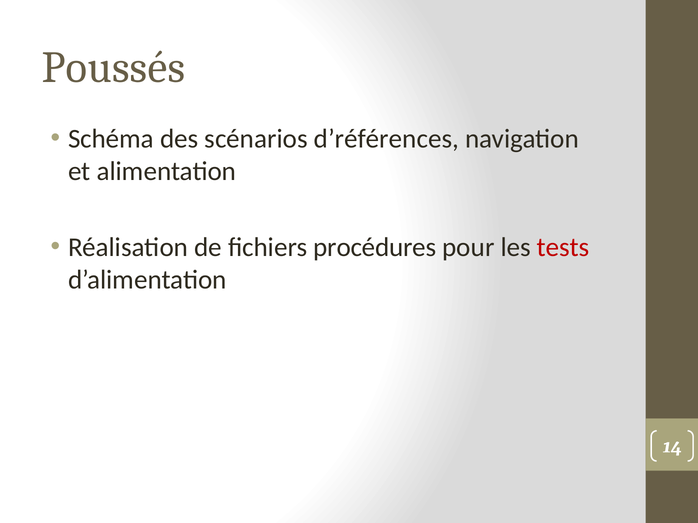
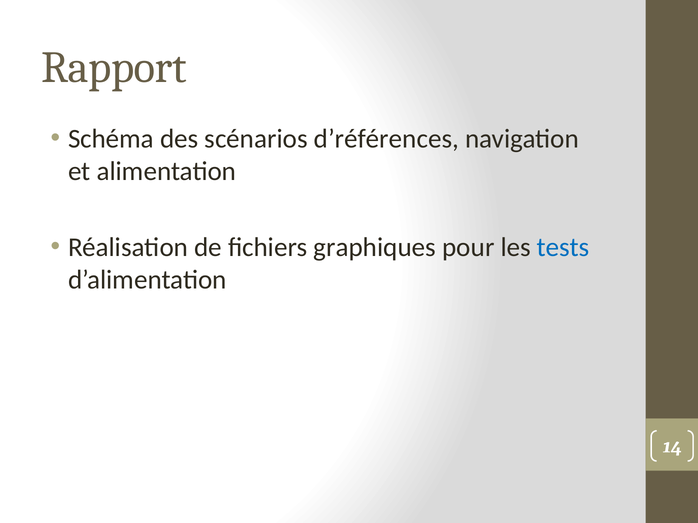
Poussés: Poussés -> Rapport
procédures: procédures -> graphiques
tests colour: red -> blue
